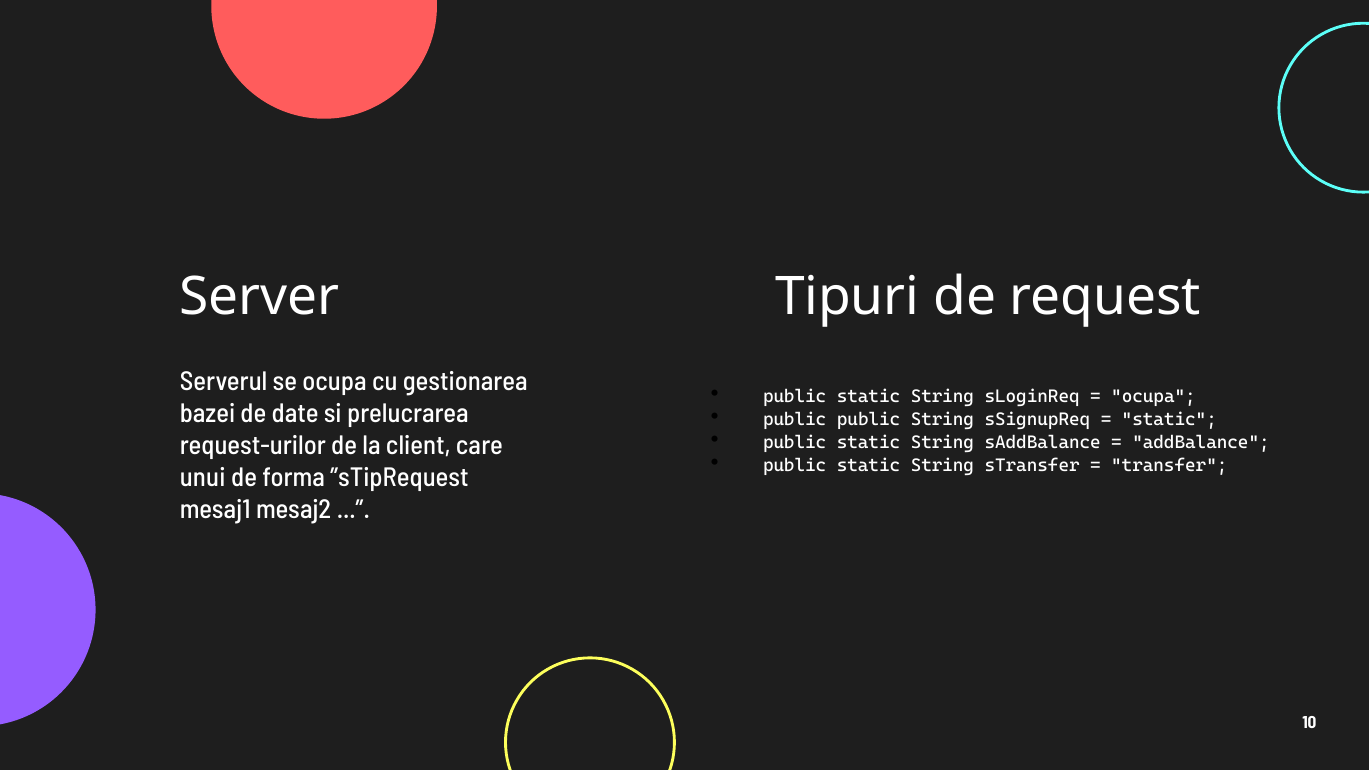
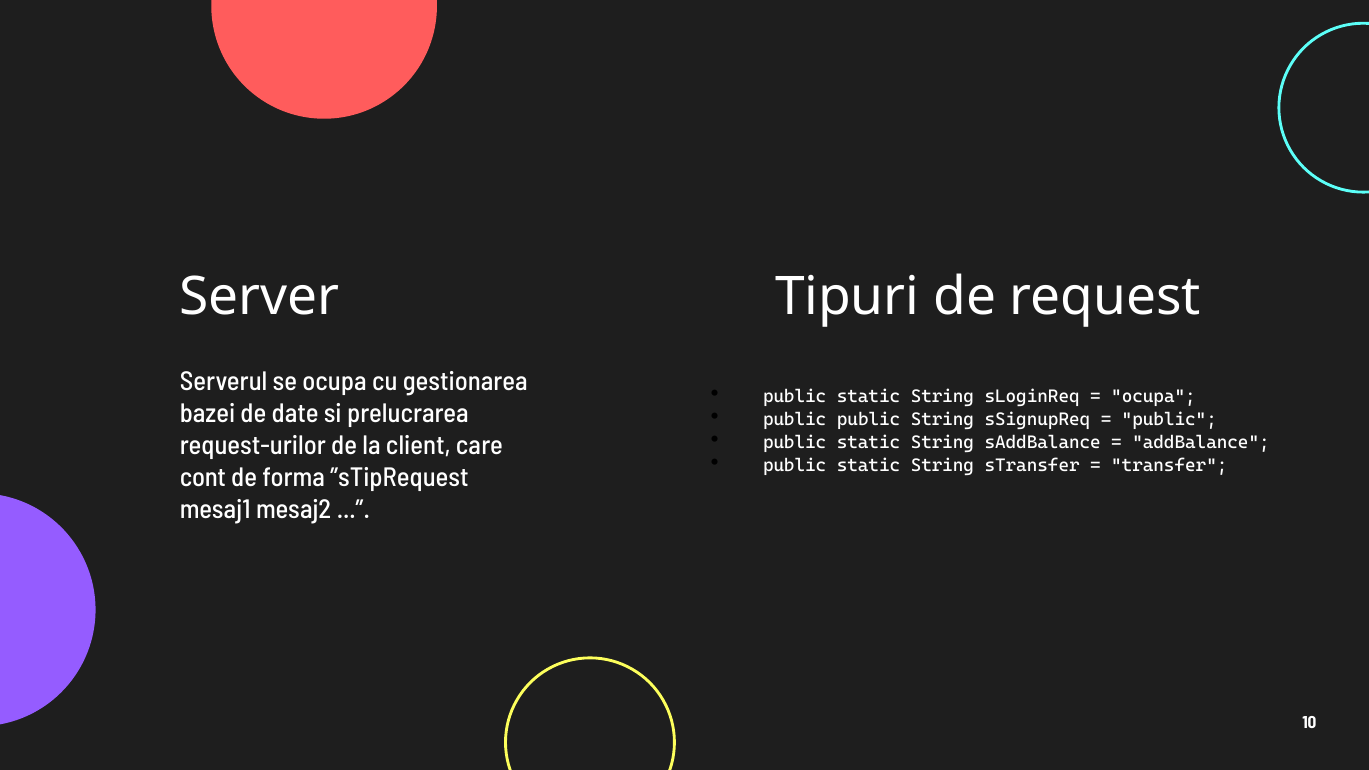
static at (1169, 420): static -> public
unui: unui -> cont
